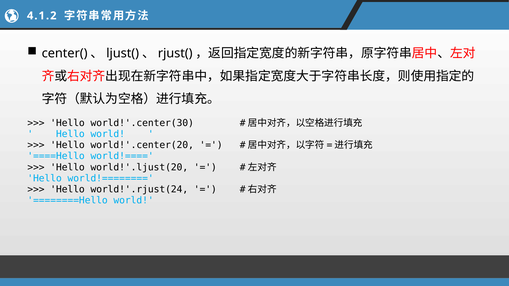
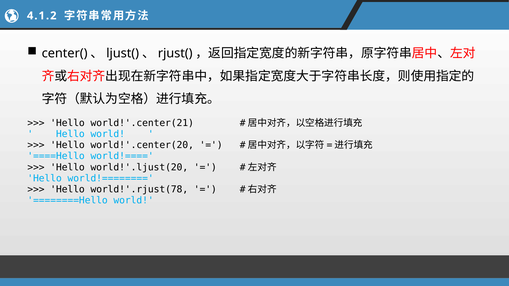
world!'.center(30: world!'.center(30 -> world!'.center(21
world!'.rjust(24: world!'.rjust(24 -> world!'.rjust(78
